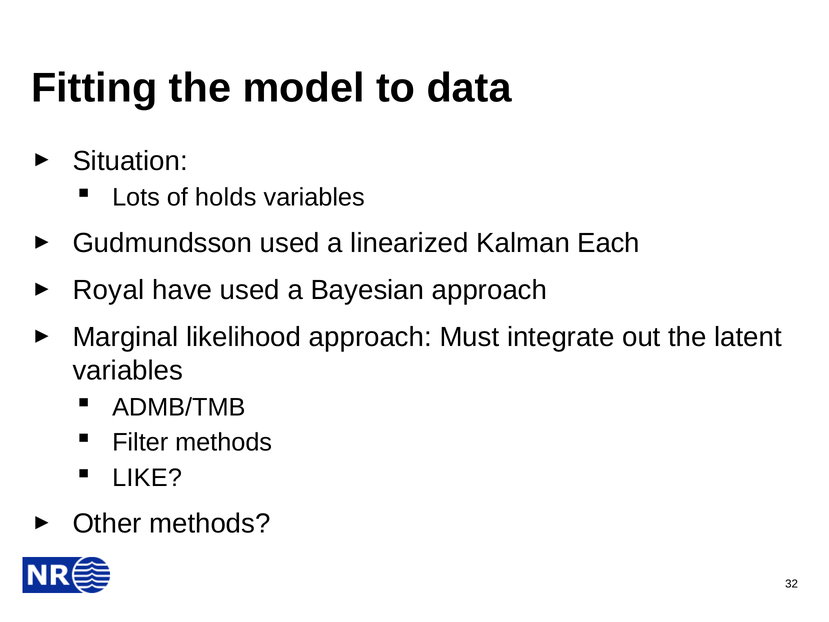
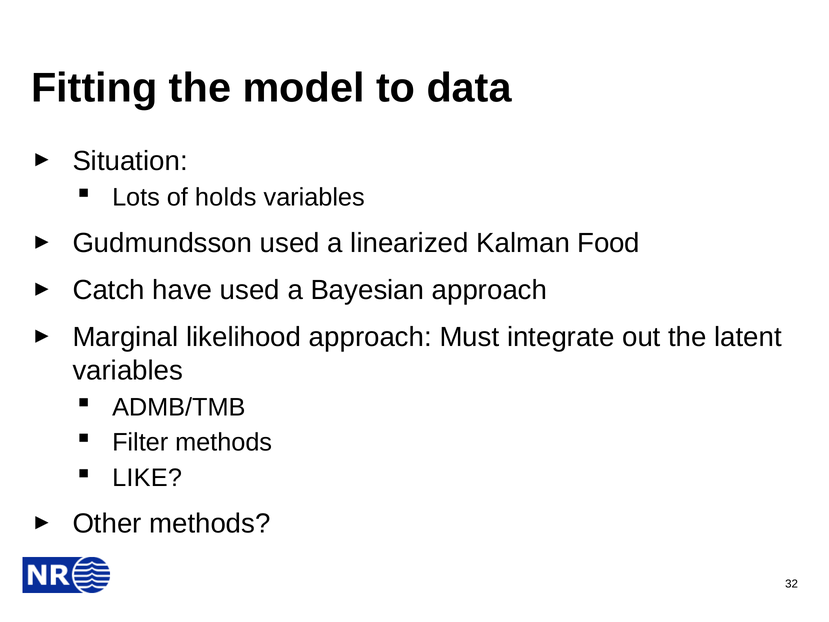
Each: Each -> Food
Royal: Royal -> Catch
